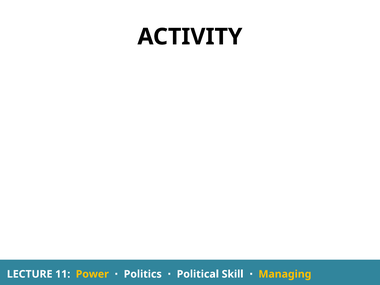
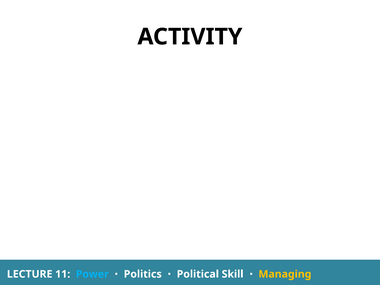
Power colour: yellow -> light blue
